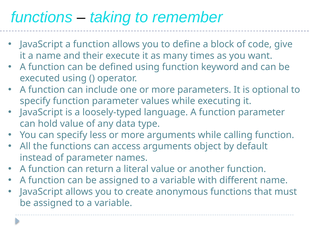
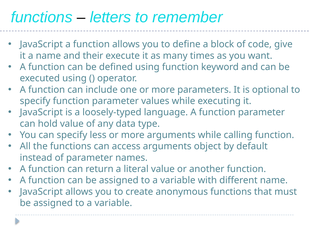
taking: taking -> letters
